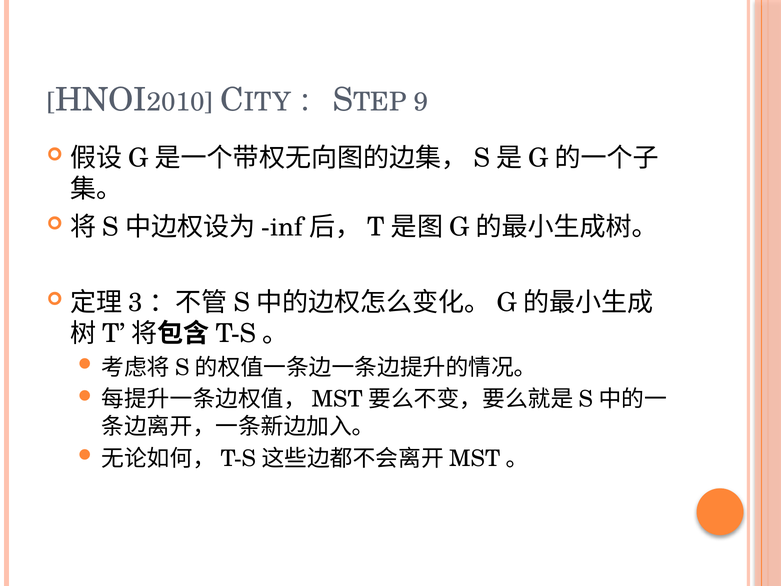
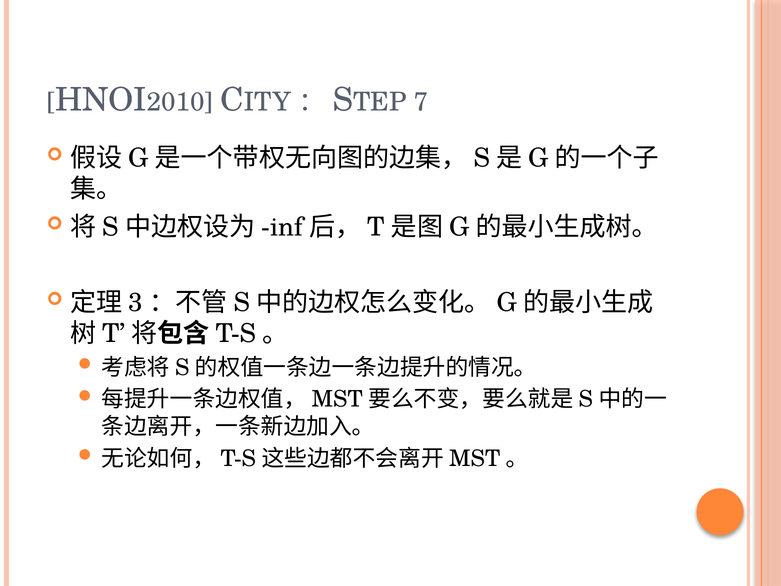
9: 9 -> 7
